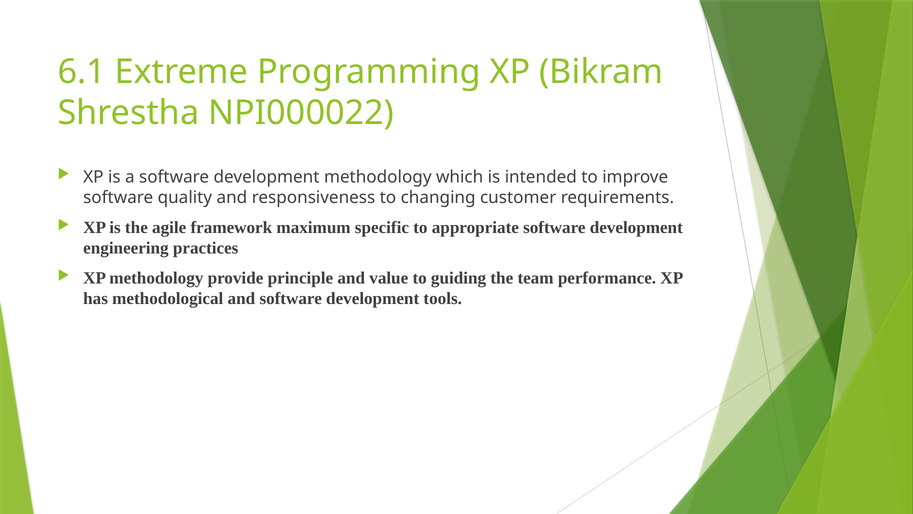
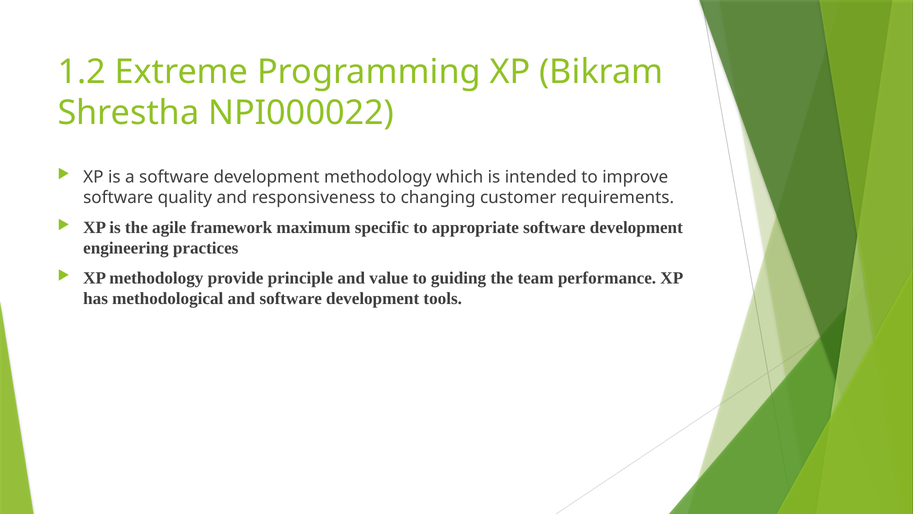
6.1: 6.1 -> 1.2
